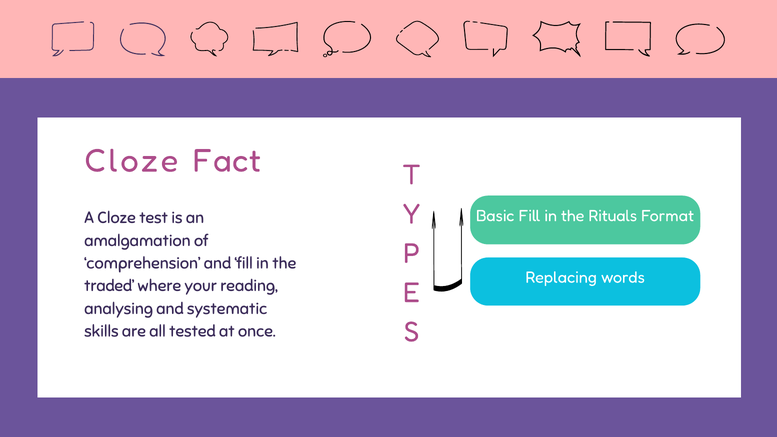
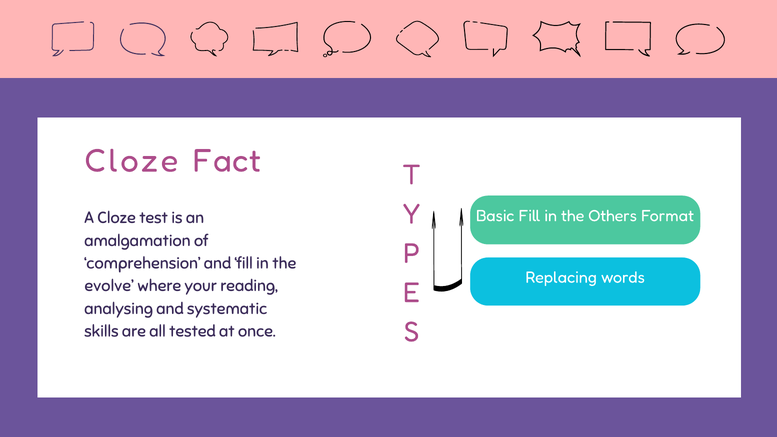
Rituals: Rituals -> Others
traded: traded -> evolve
